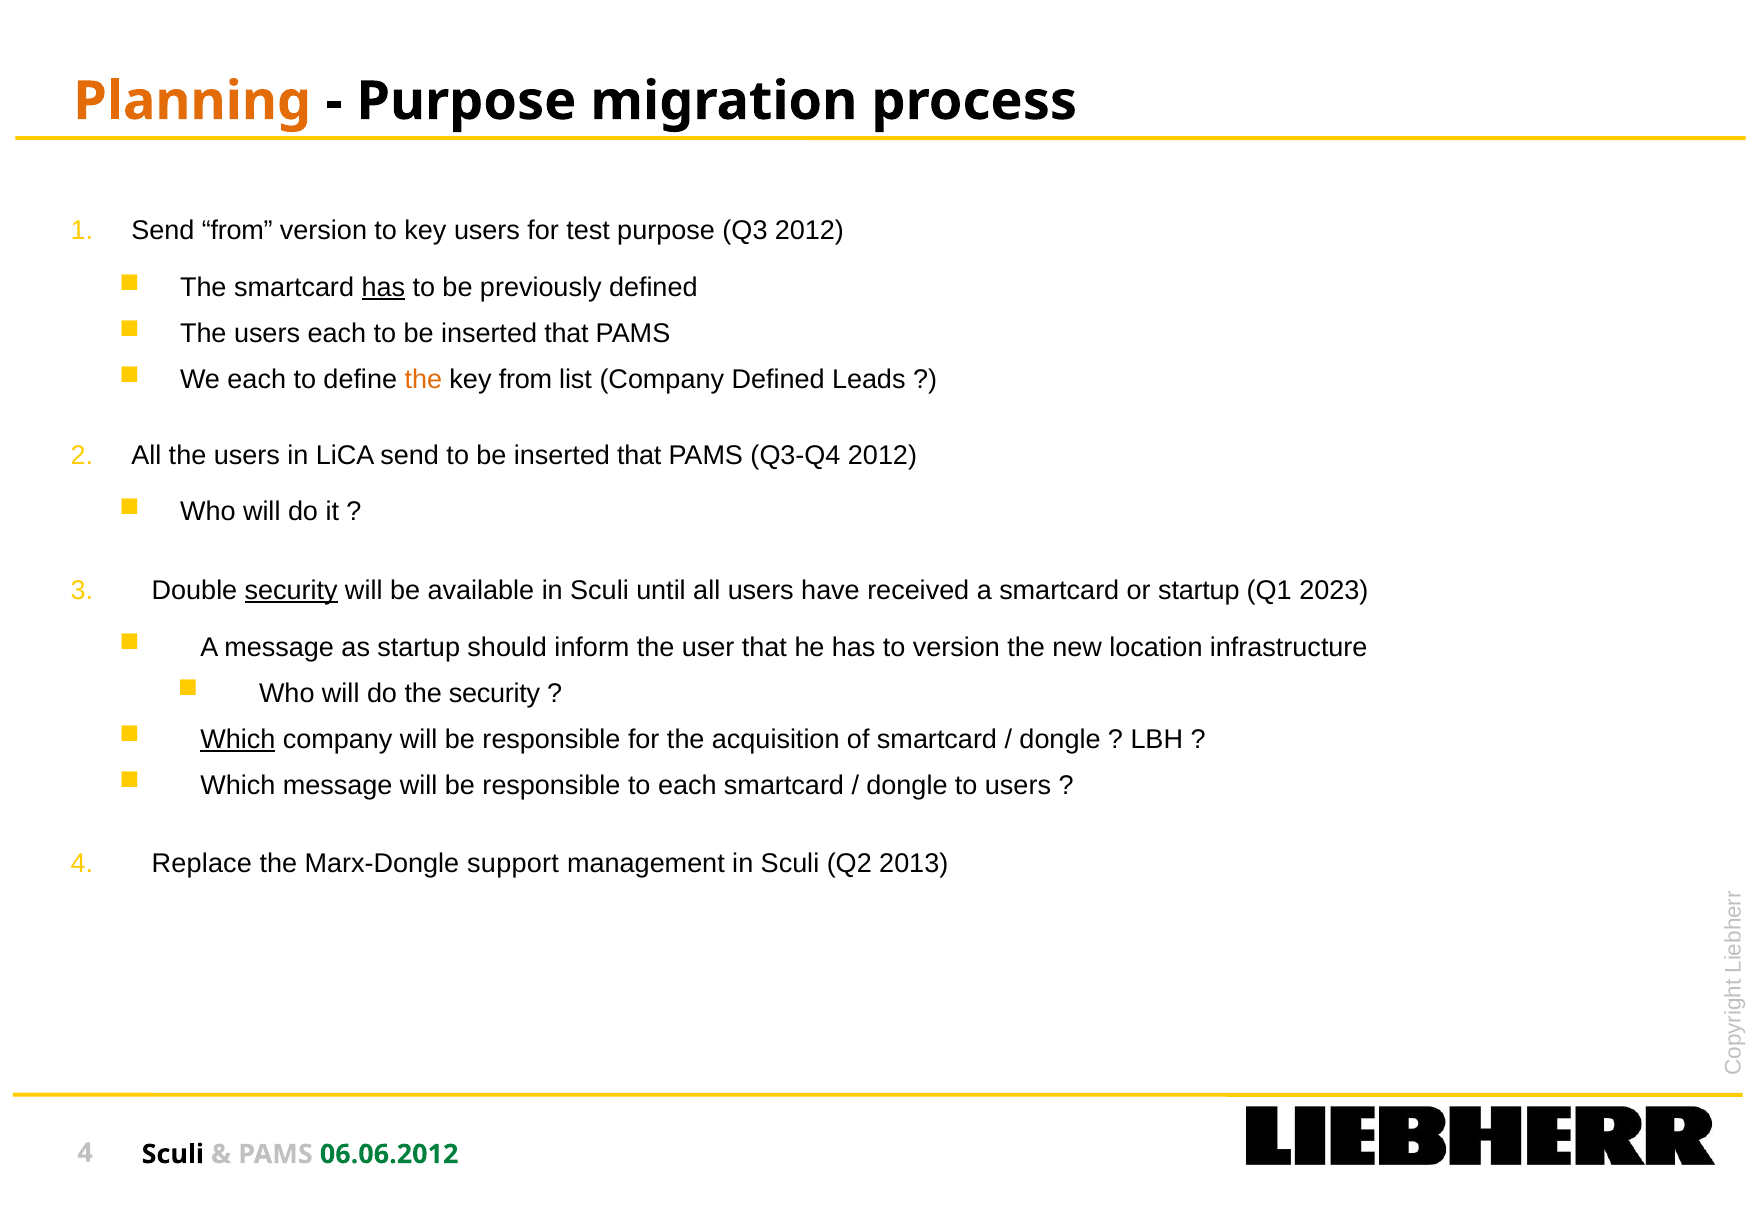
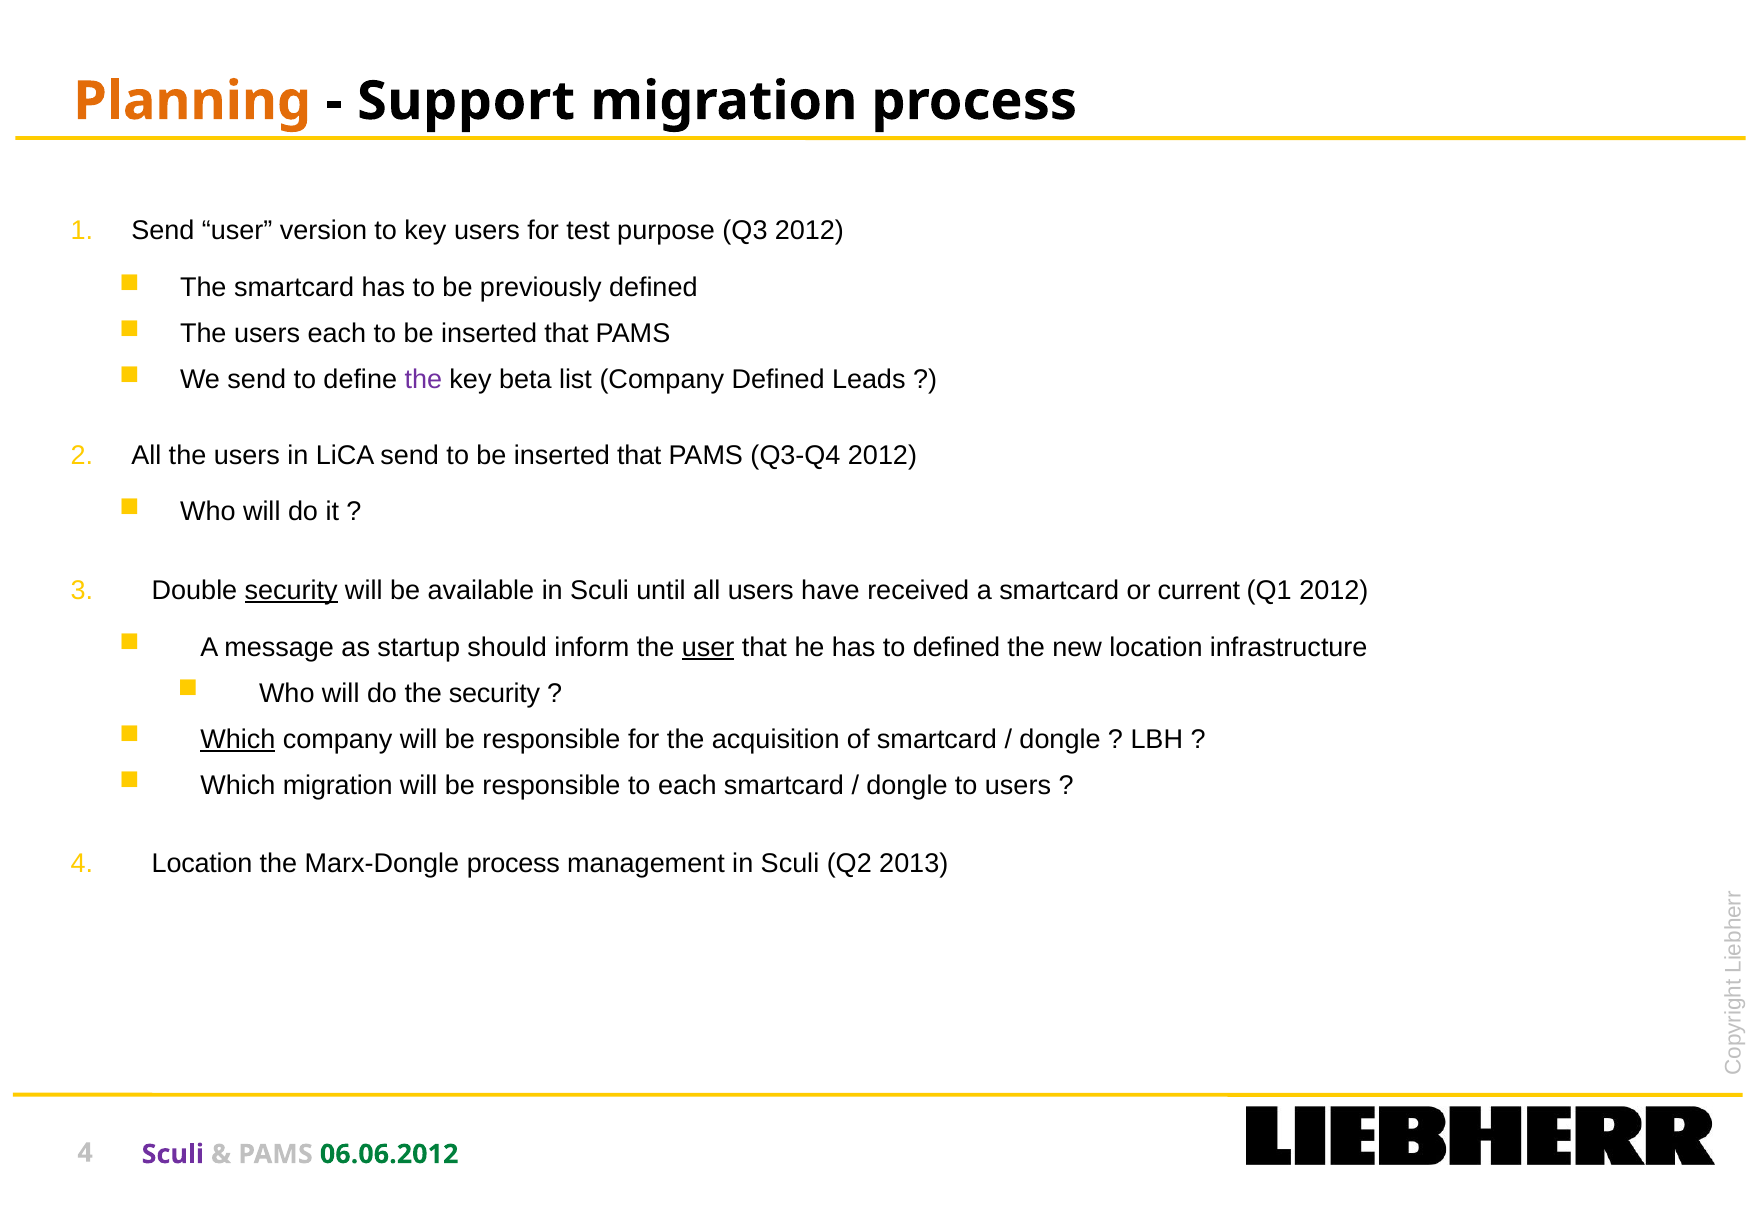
Purpose at (466, 101): Purpose -> Support
Send from: from -> user
has at (383, 287) underline: present -> none
We each: each -> send
the at (423, 379) colour: orange -> purple
key from: from -> beta
or startup: startup -> current
Q1 2023: 2023 -> 2012
user at (708, 647) underline: none -> present
to version: version -> defined
Which message: message -> migration
4 Replace: Replace -> Location
Marx-Dongle support: support -> process
Sculi at (173, 1154) colour: black -> purple
